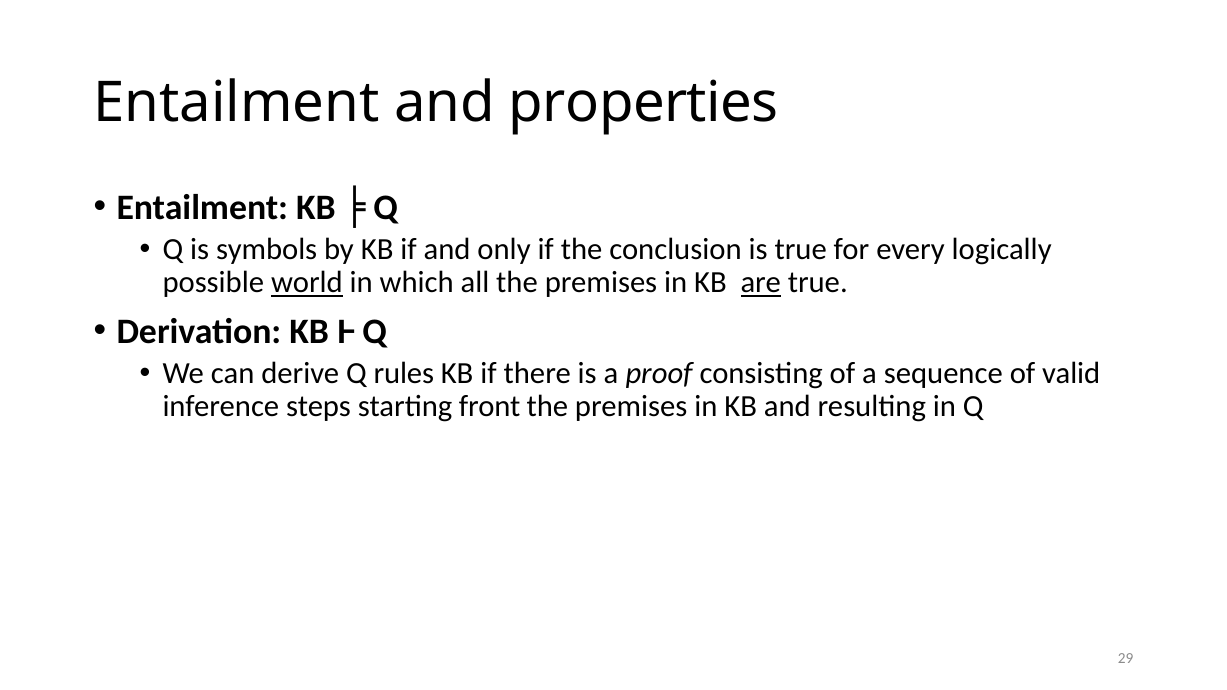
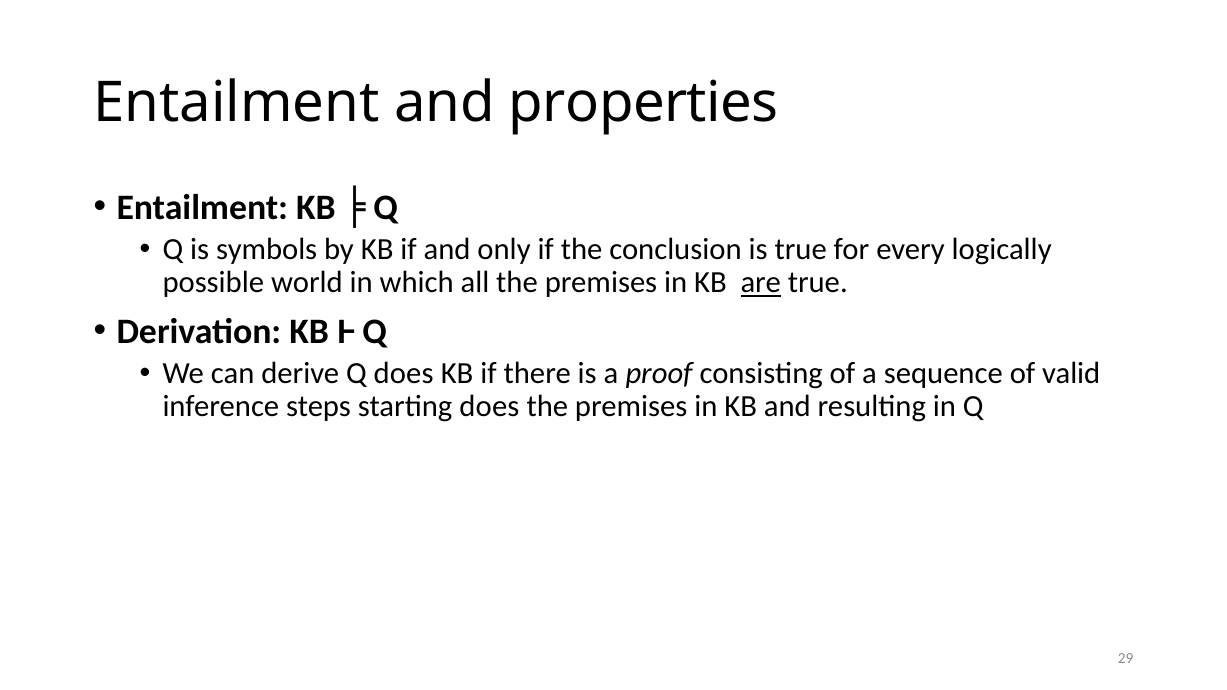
world underline: present -> none
Q rules: rules -> does
starting front: front -> does
